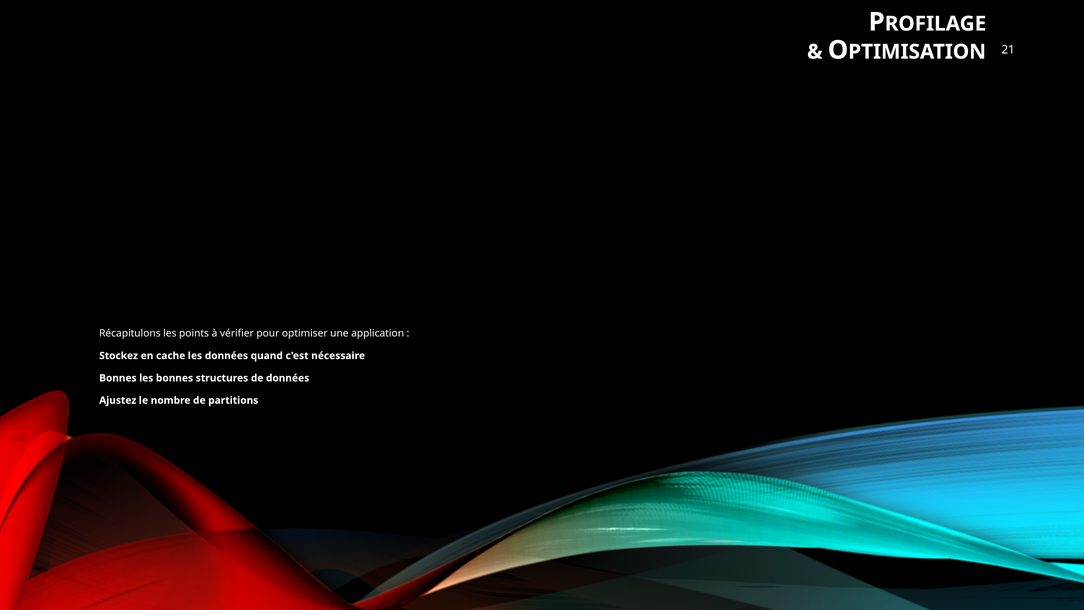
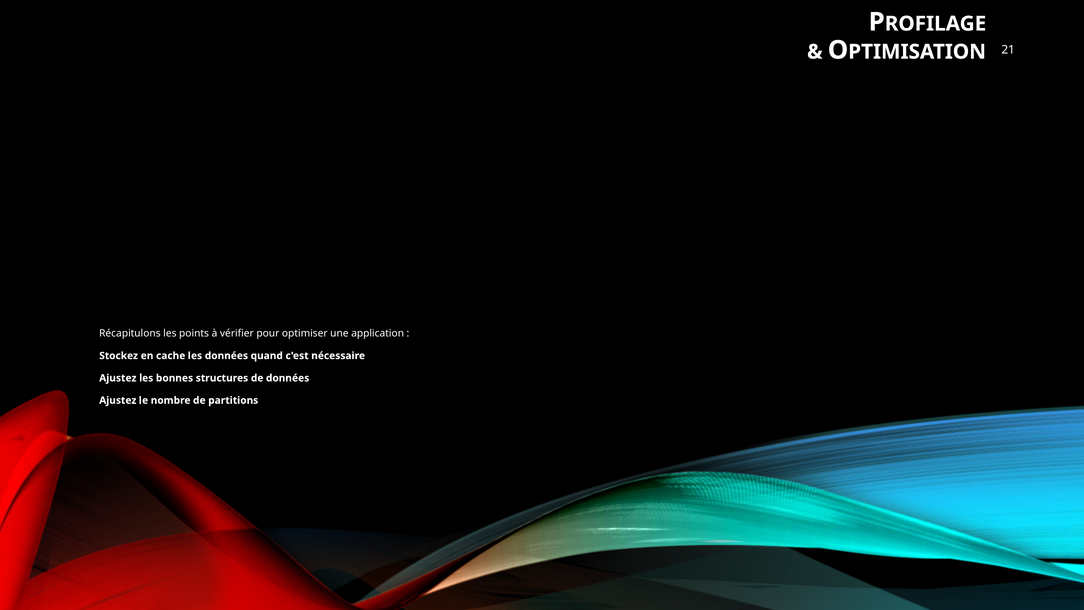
Bonnes at (118, 378): Bonnes -> Ajustez
